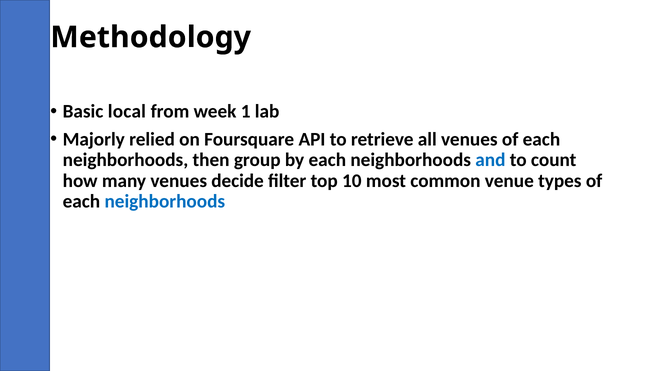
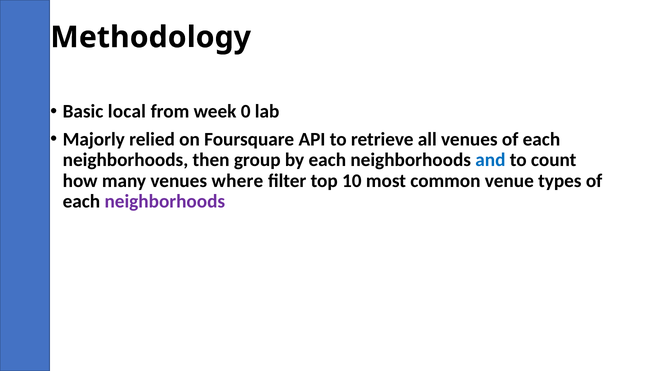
1: 1 -> 0
decide: decide -> where
neighborhoods at (165, 202) colour: blue -> purple
